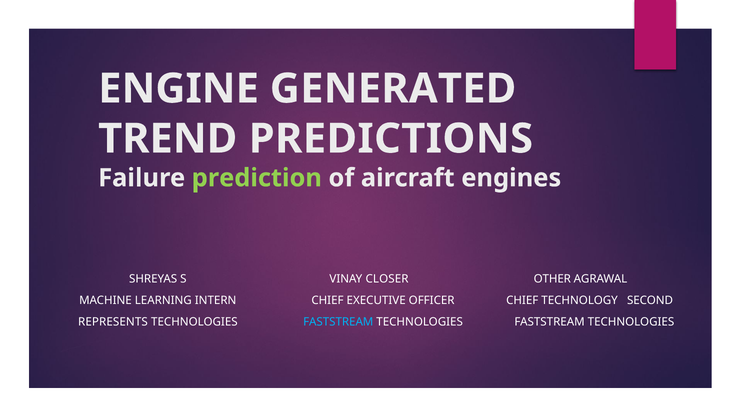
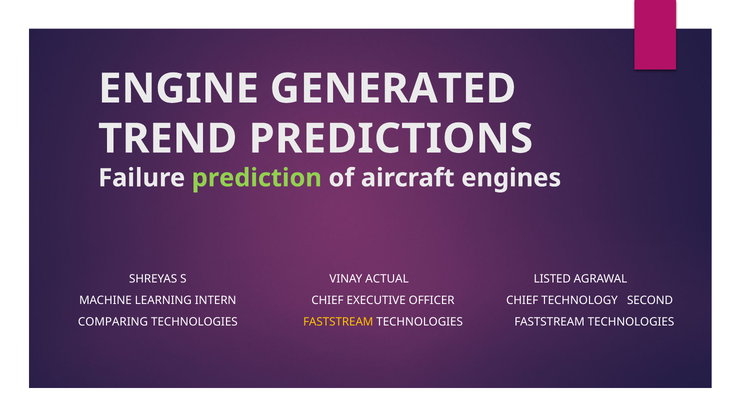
CLOSER: CLOSER -> ACTUAL
OTHER: OTHER -> LISTED
REPRESENTS: REPRESENTS -> COMPARING
FASTSTREAM at (338, 322) colour: light blue -> yellow
